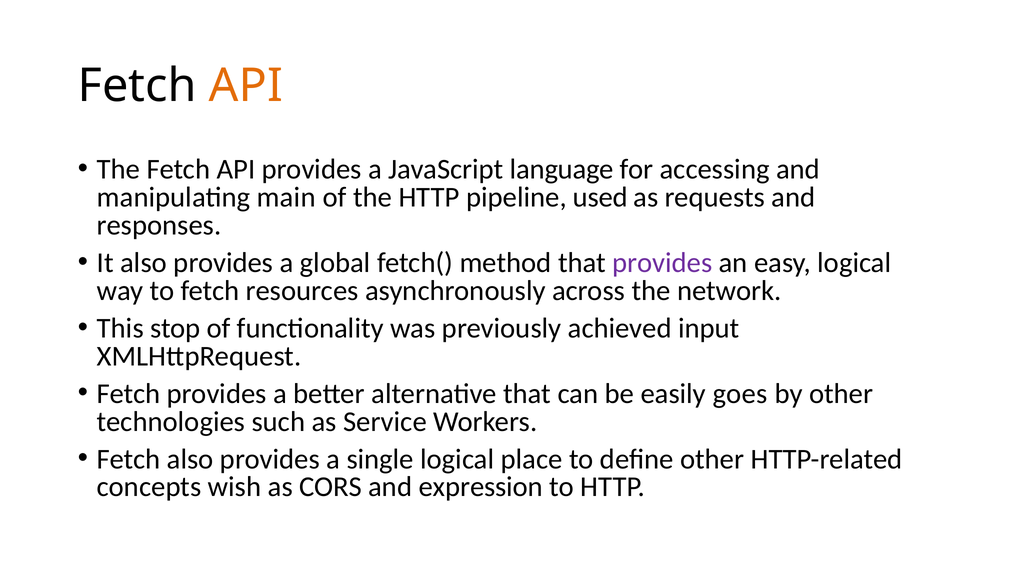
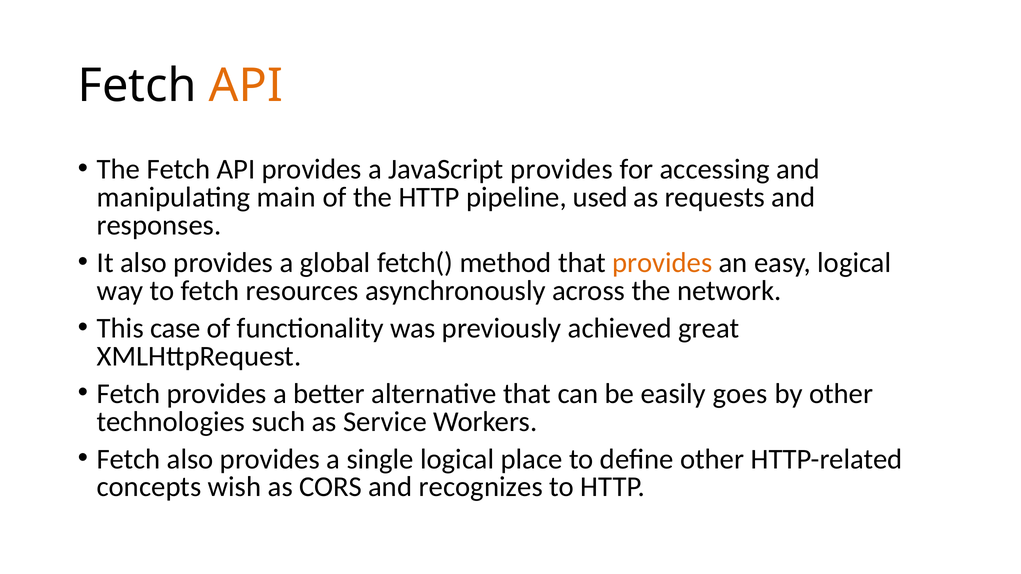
JavaScript language: language -> provides
provides at (662, 263) colour: purple -> orange
stop: stop -> case
input: input -> great
expression: expression -> recognizes
